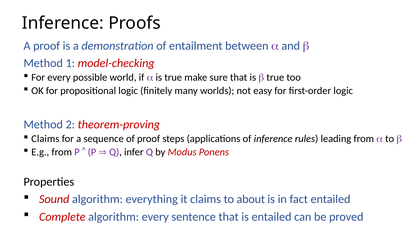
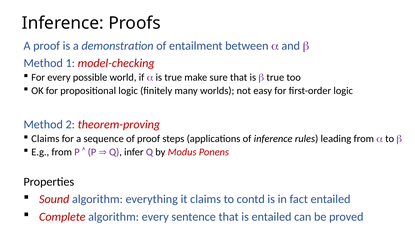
about: about -> contd
